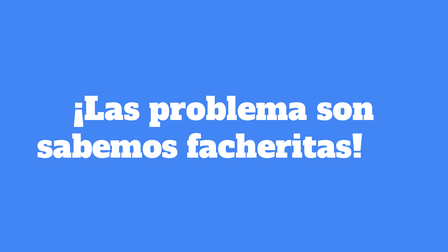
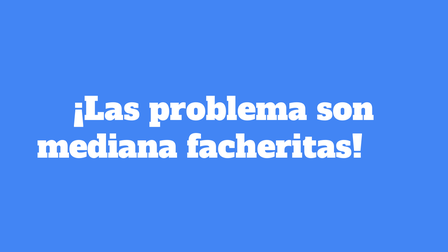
sabemos: sabemos -> mediana
